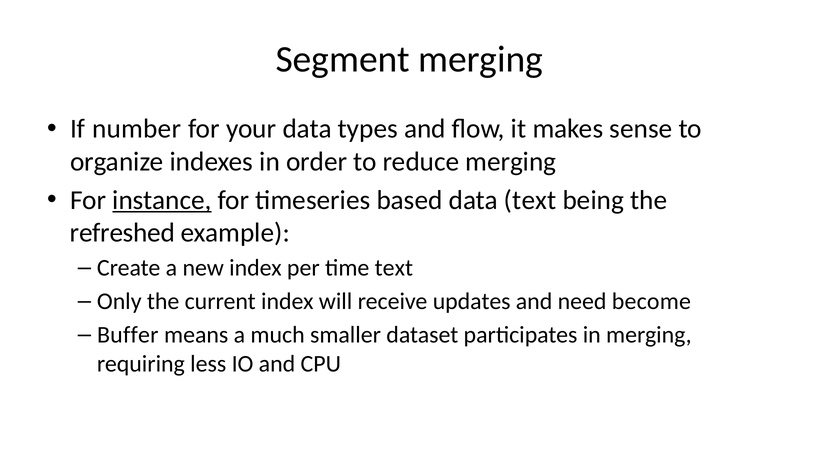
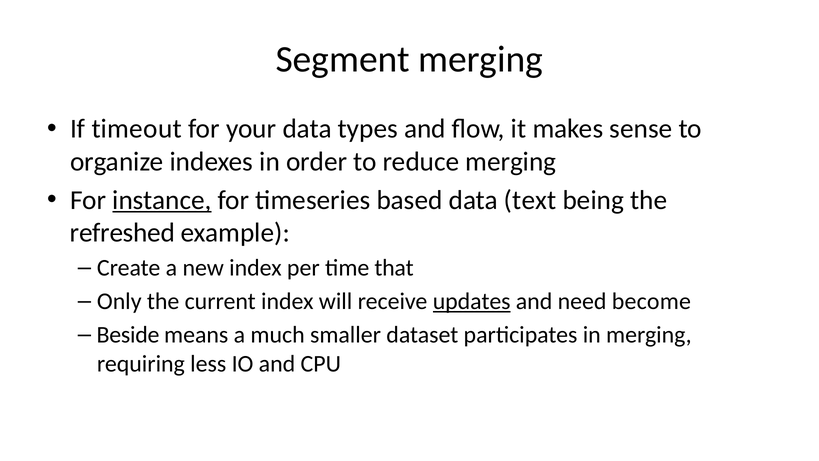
number: number -> timeout
time text: text -> that
updates underline: none -> present
Buffer: Buffer -> Beside
